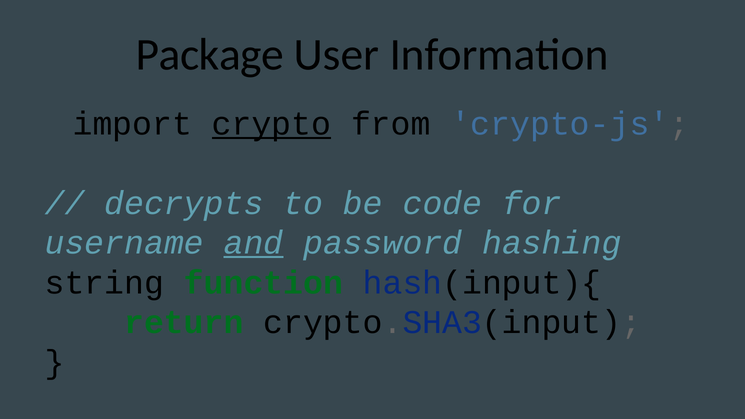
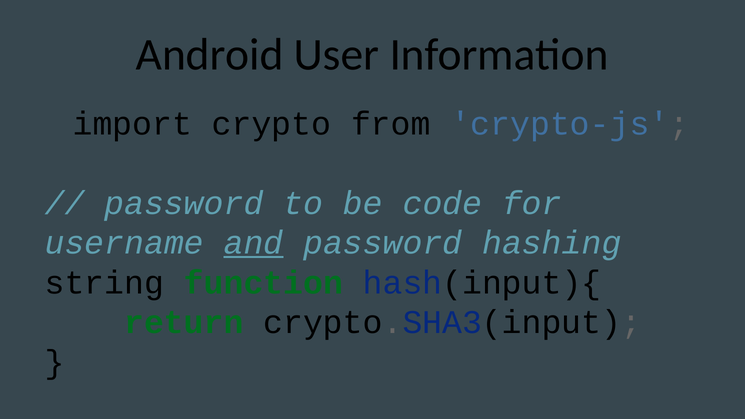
Package: Package -> Android
crypto underline: present -> none
decrypts at (184, 203): decrypts -> password
